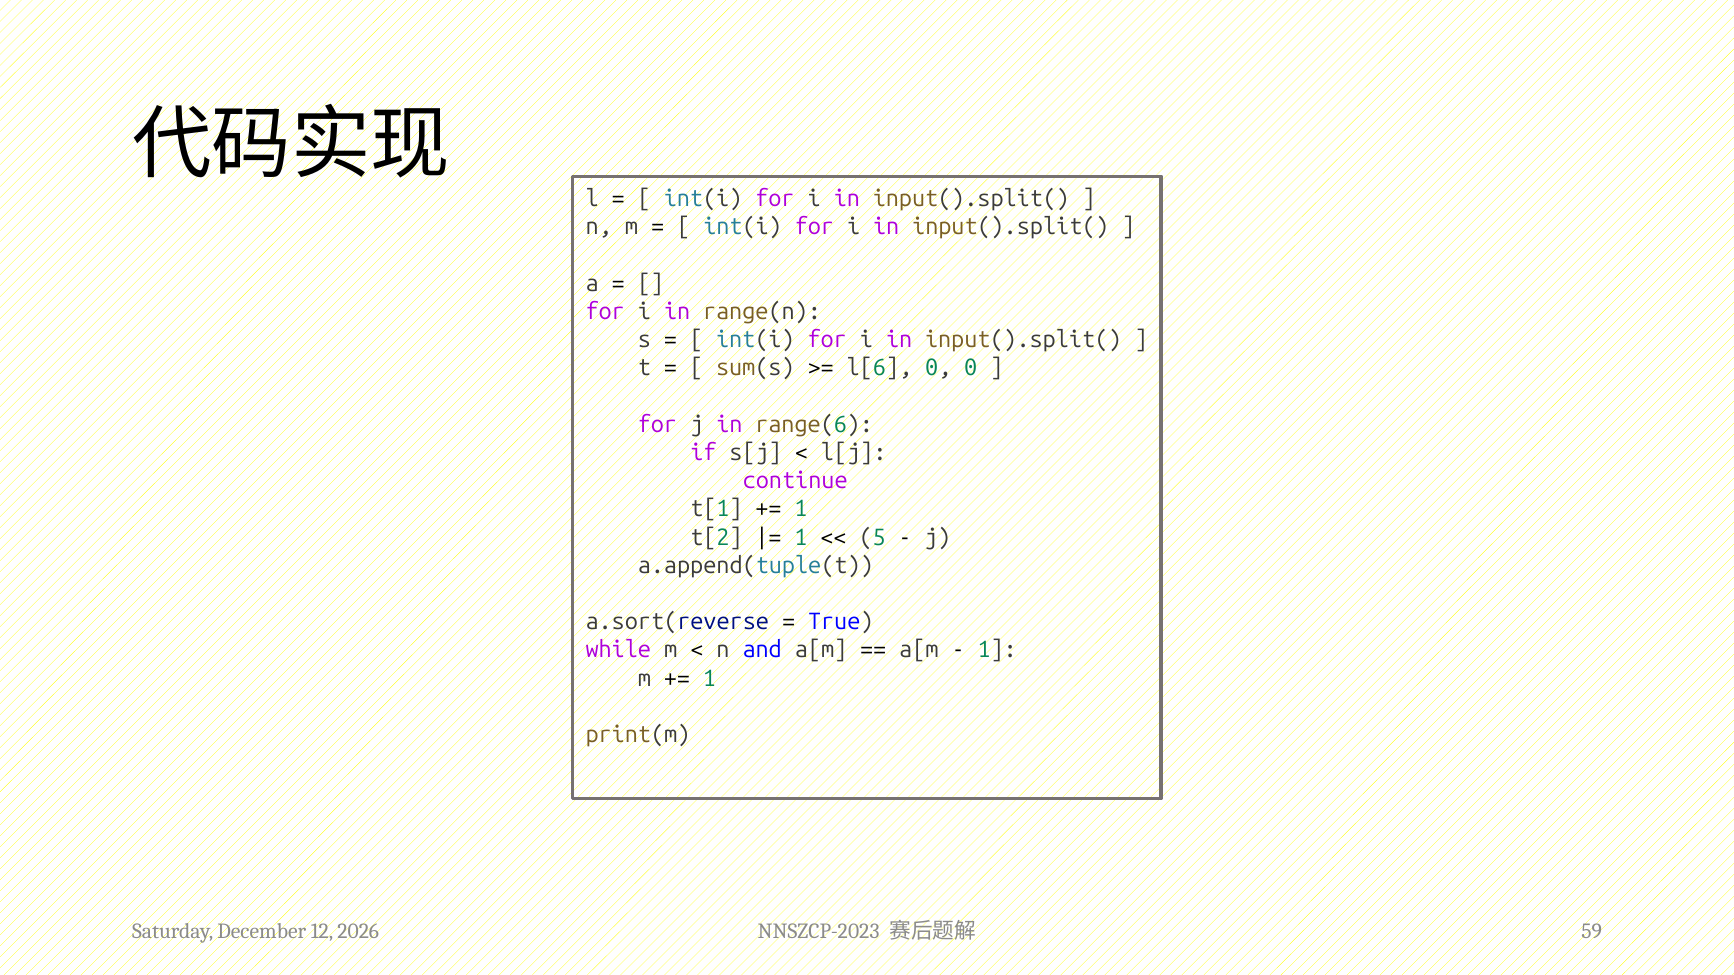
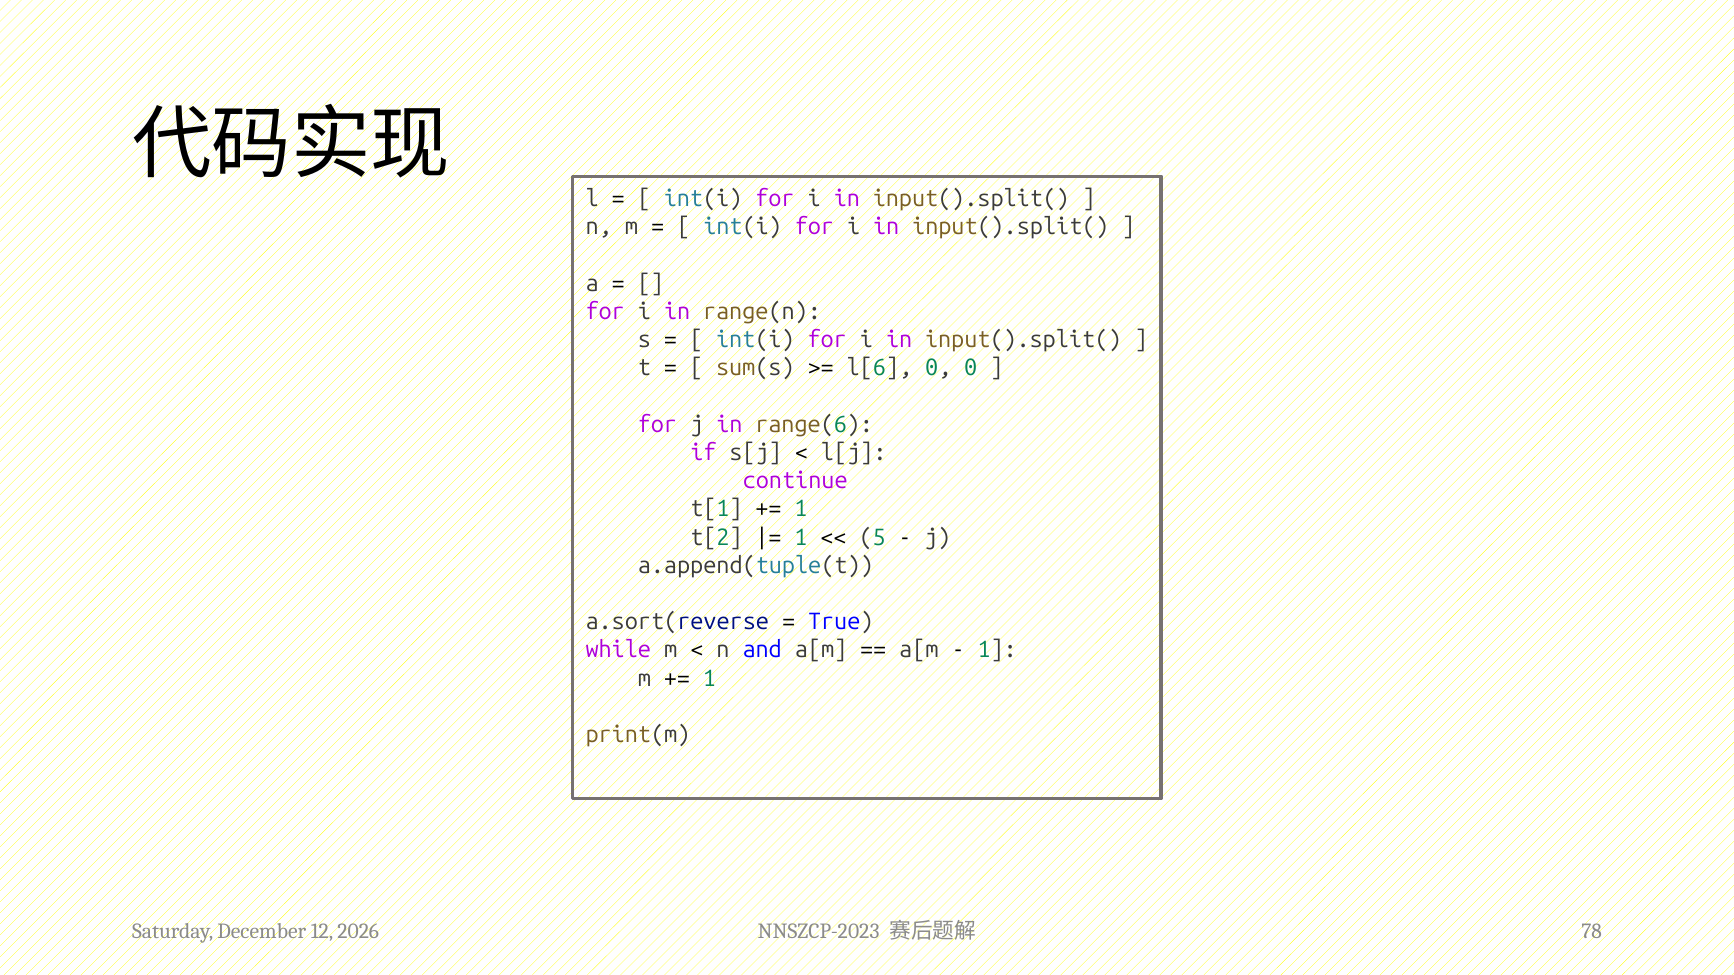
59: 59 -> 78
